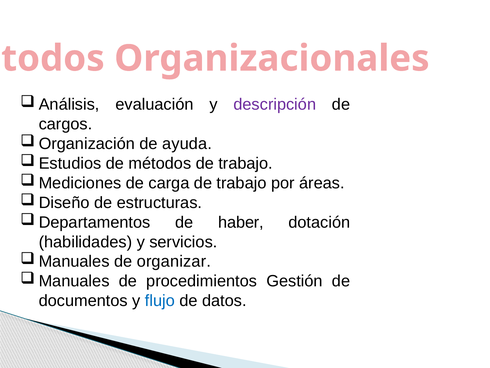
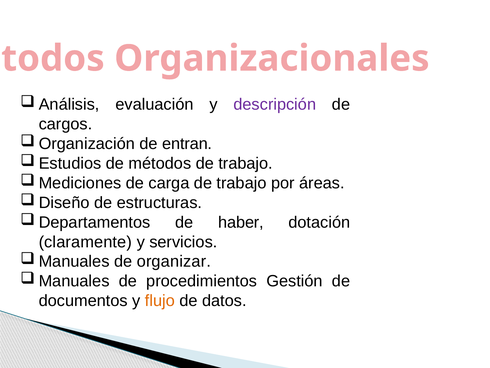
ayuda: ayuda -> entran
habilidades: habilidades -> claramente
flujo colour: blue -> orange
